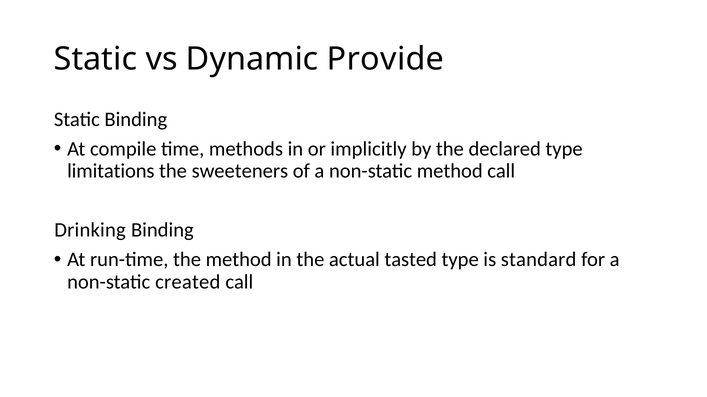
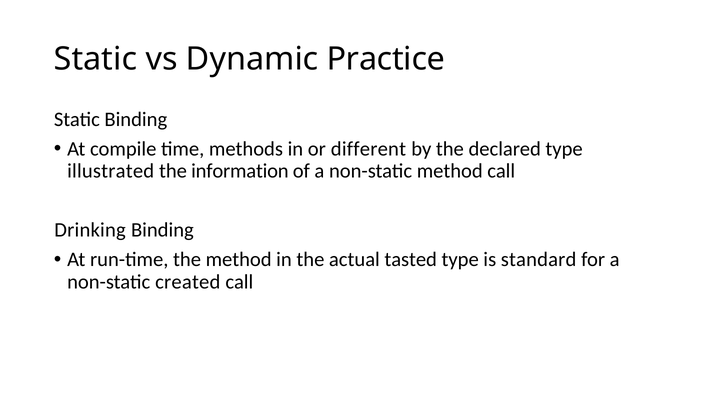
Provide: Provide -> Practice
implicitly: implicitly -> different
limitations: limitations -> illustrated
sweeteners: sweeteners -> information
